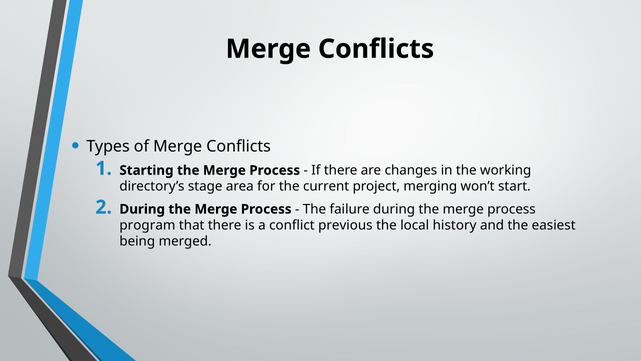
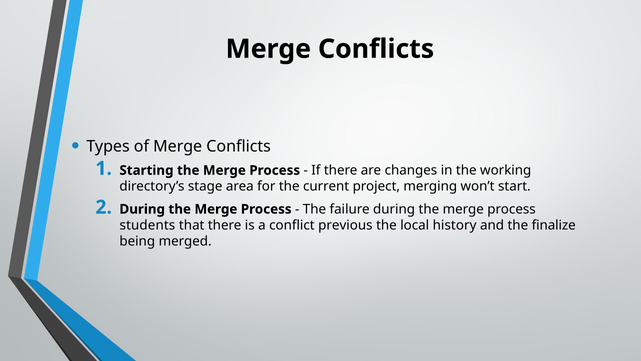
program: program -> students
easiest: easiest -> finalize
